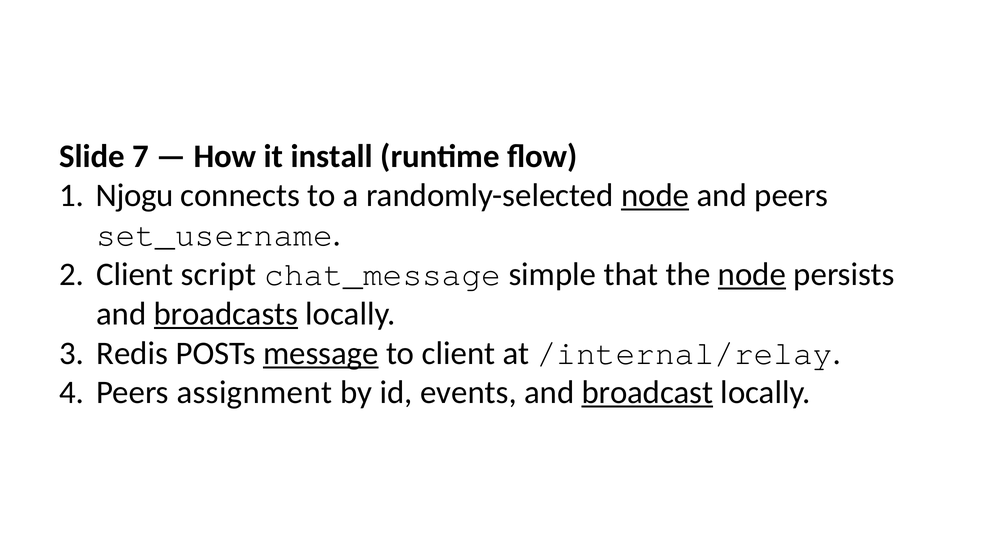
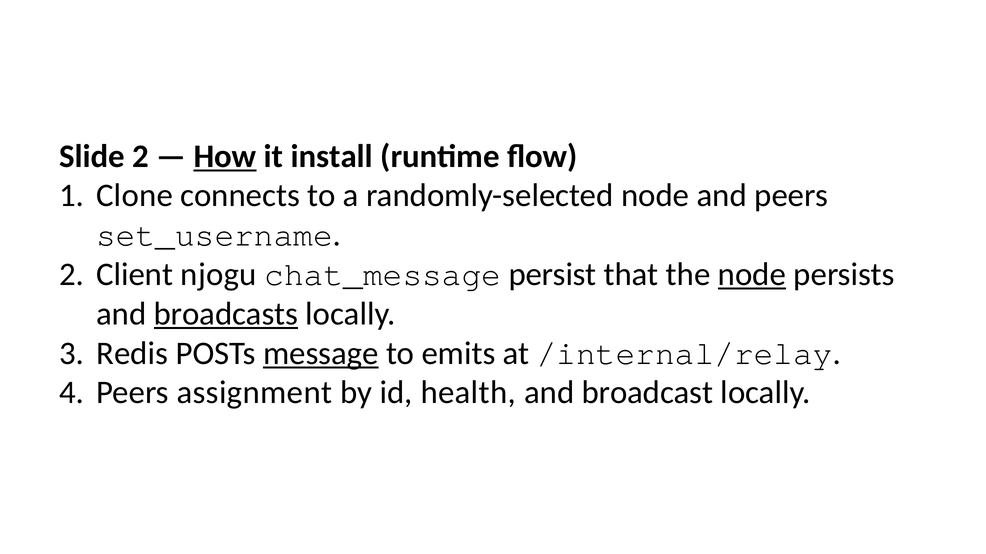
Slide 7: 7 -> 2
How underline: none -> present
Njogu: Njogu -> Clone
node at (655, 196) underline: present -> none
script: script -> njogu
simple: simple -> persist
to client: client -> emits
events: events -> health
broadcast underline: present -> none
